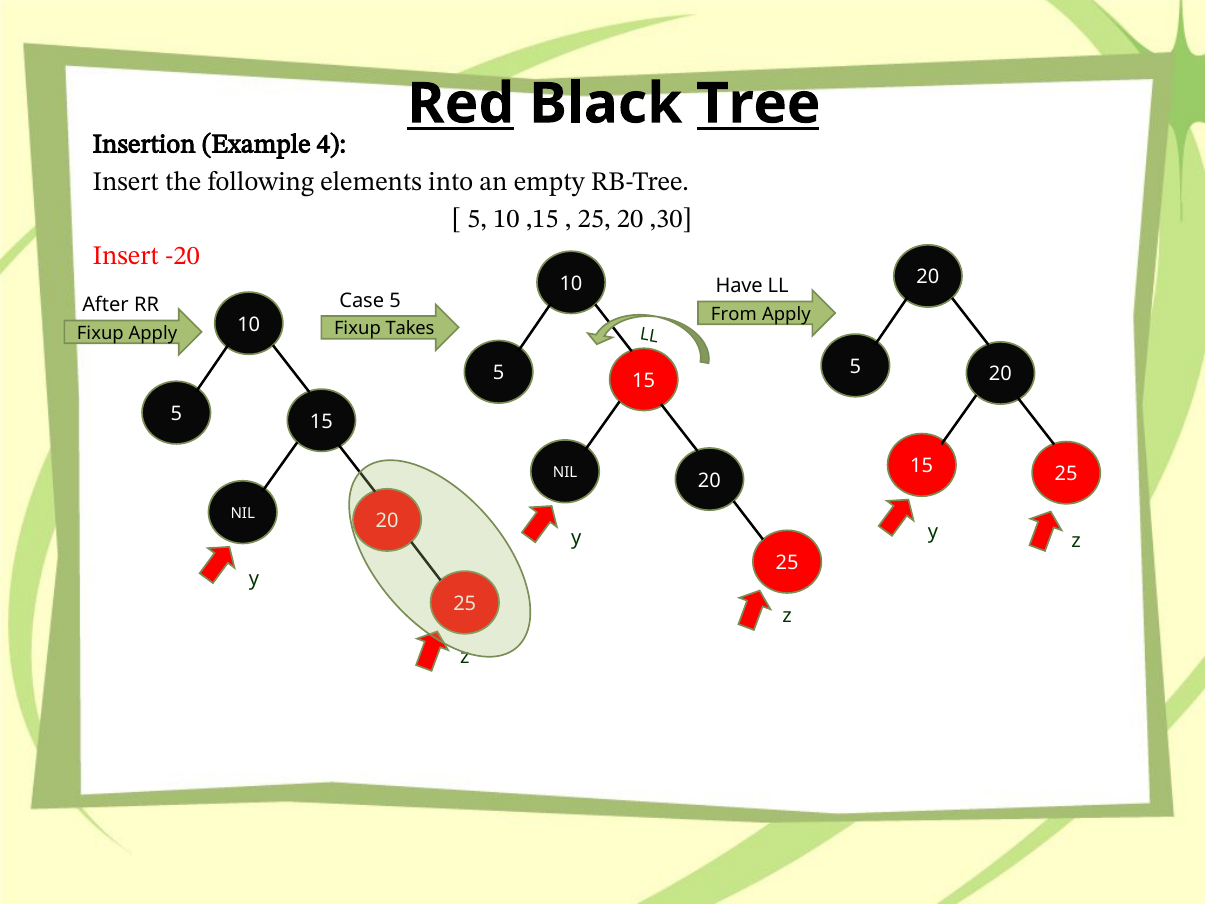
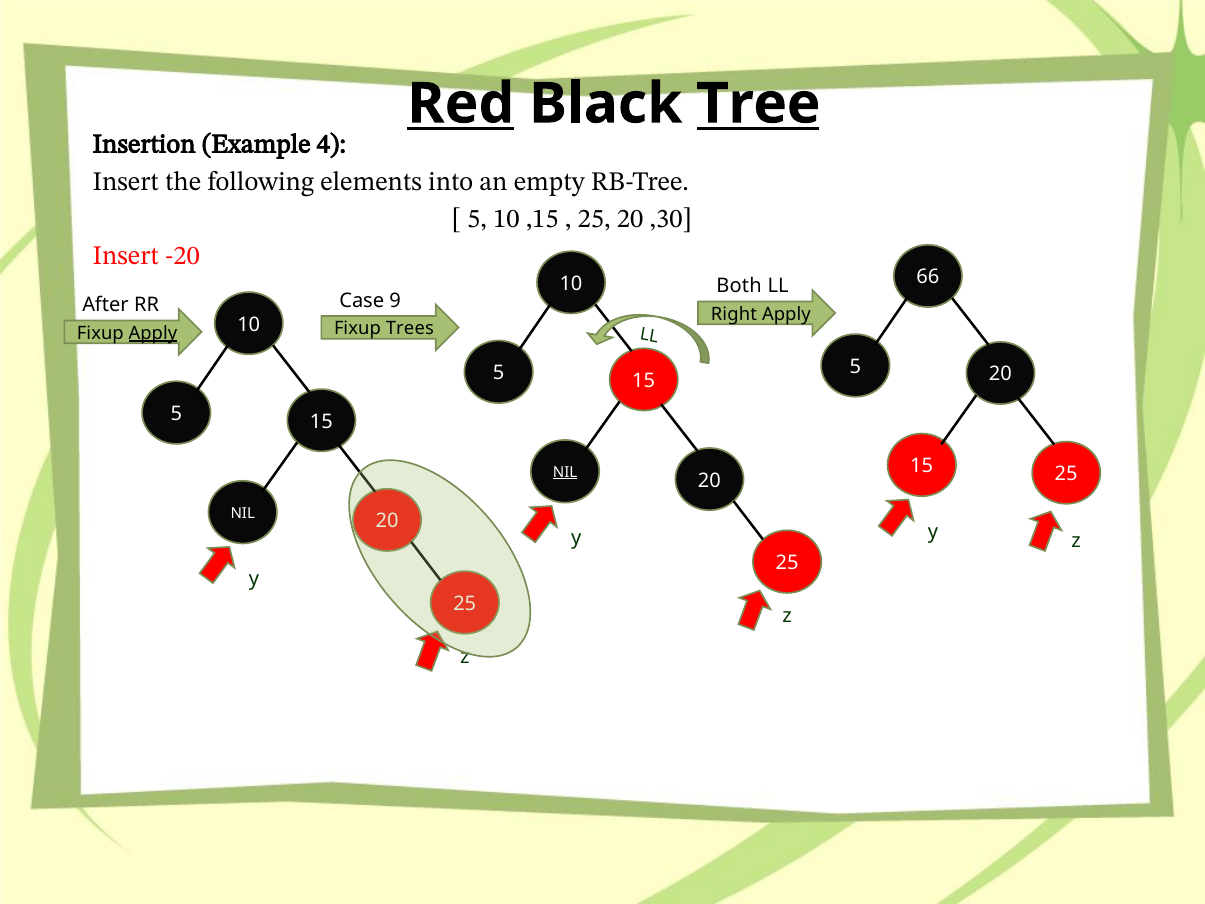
Have: Have -> Both
LL 20: 20 -> 66
Case 5: 5 -> 9
From: From -> Right
Takes: Takes -> Trees
Apply at (153, 333) underline: none -> present
NIL at (565, 472) underline: none -> present
